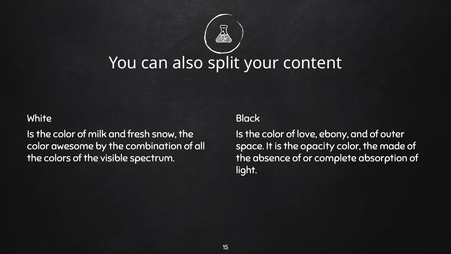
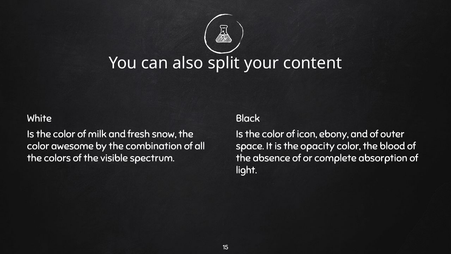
love: love -> icon
made: made -> blood
